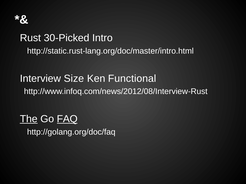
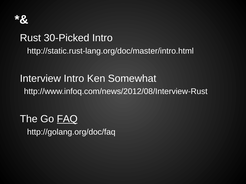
Interview Size: Size -> Intro
Functional: Functional -> Somewhat
The underline: present -> none
